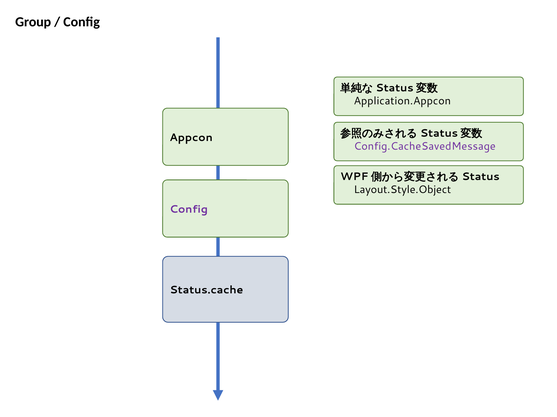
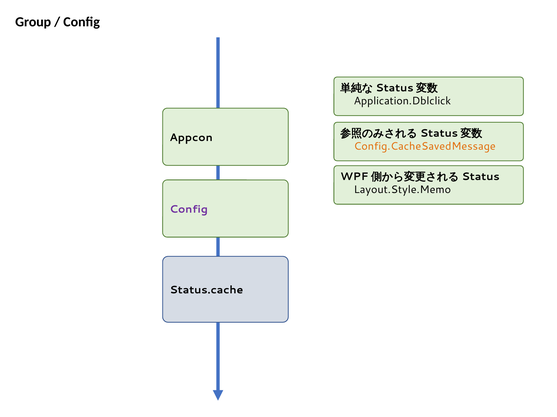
Application.Appcon: Application.Appcon -> Application.Dblclick
Config.CacheSavedMessage colour: purple -> orange
Layout.Style.Object: Layout.Style.Object -> Layout.Style.Memo
